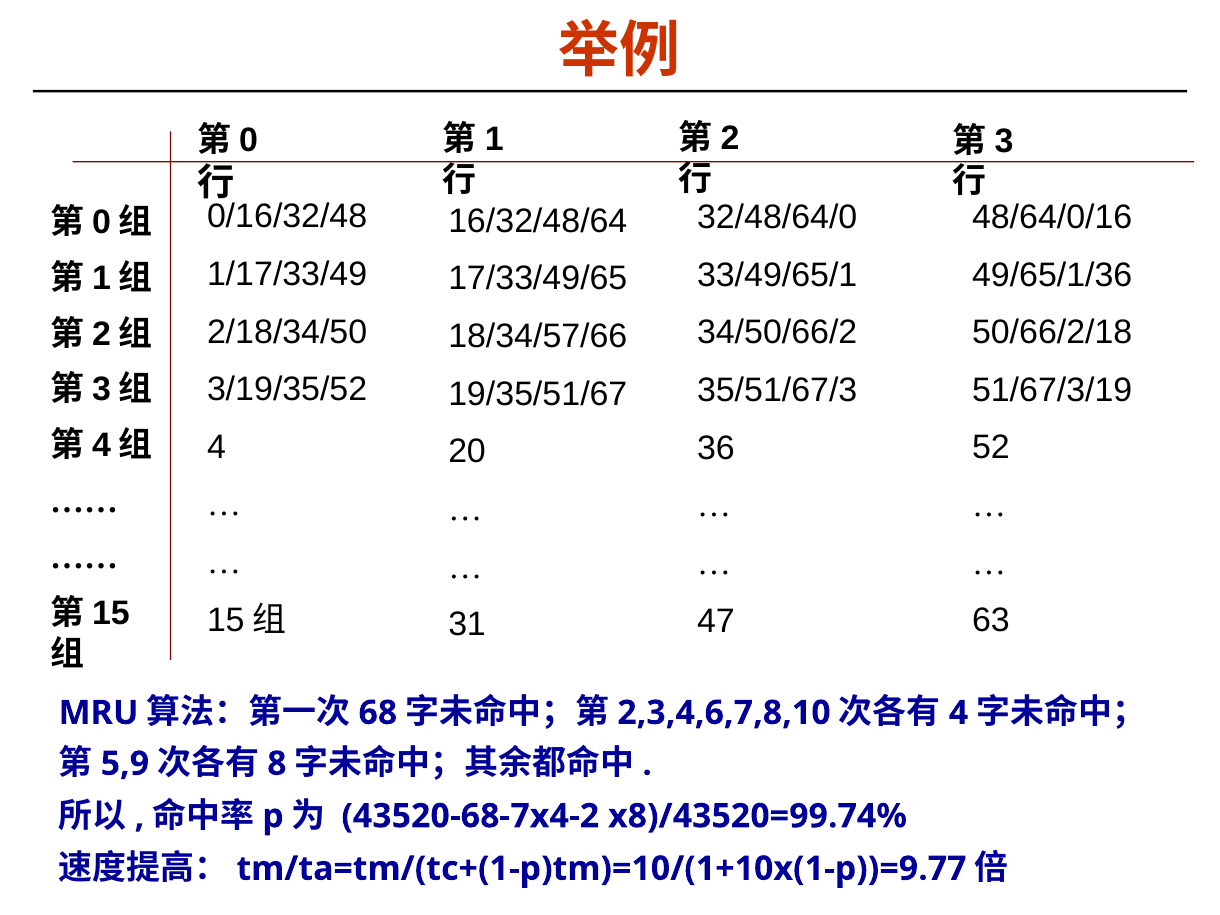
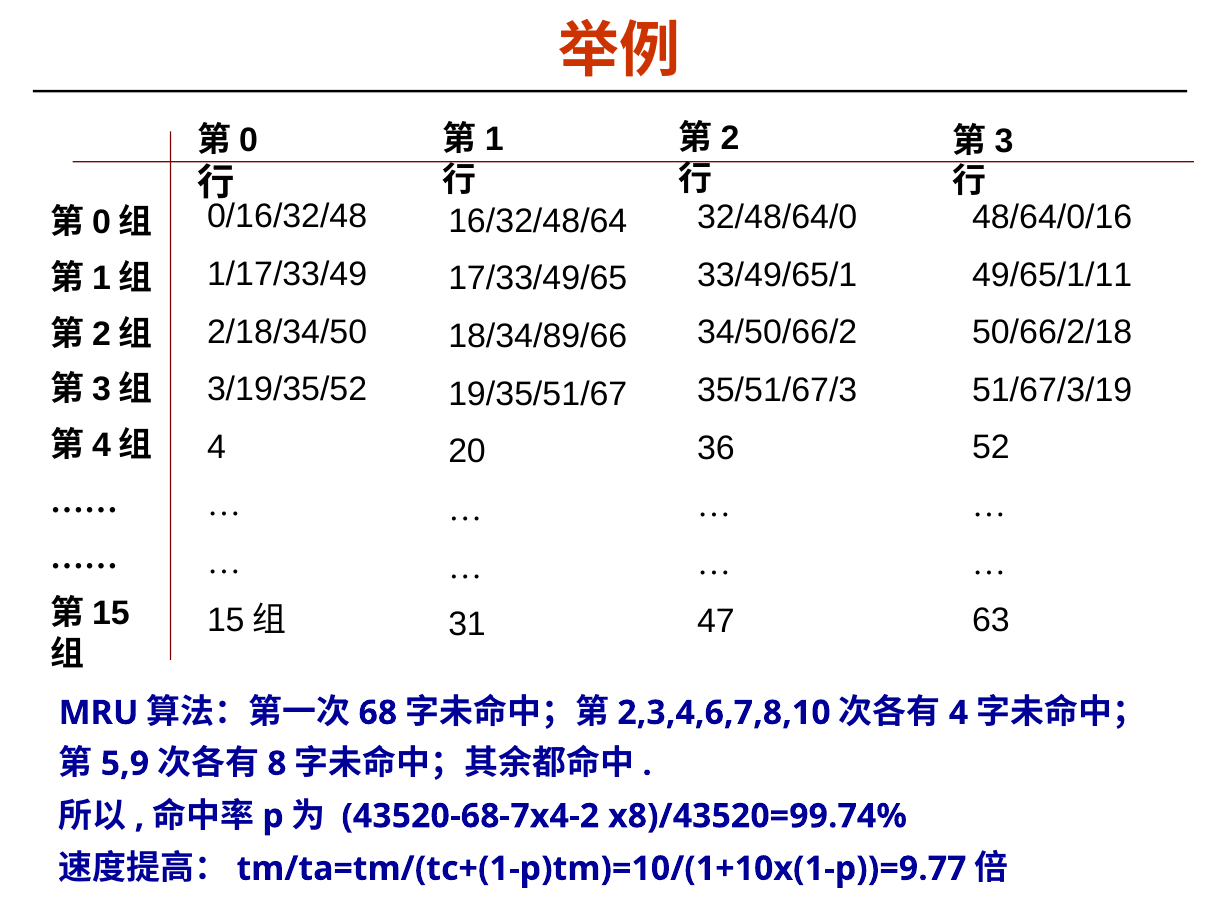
49/65/1/36: 49/65/1/36 -> 49/65/1/11
18/34/57/66: 18/34/57/66 -> 18/34/89/66
